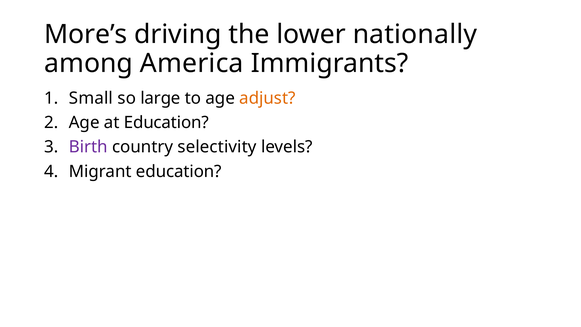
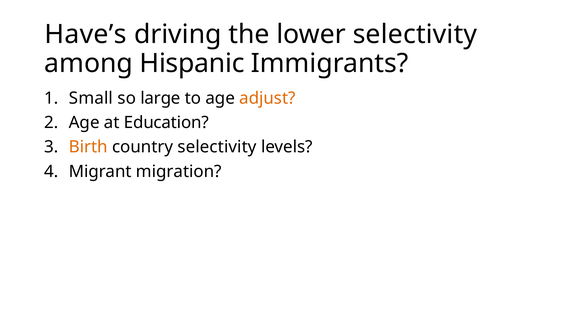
More’s: More’s -> Have’s
lower nationally: nationally -> selectivity
America: America -> Hispanic
Birth colour: purple -> orange
Migrant education: education -> migration
